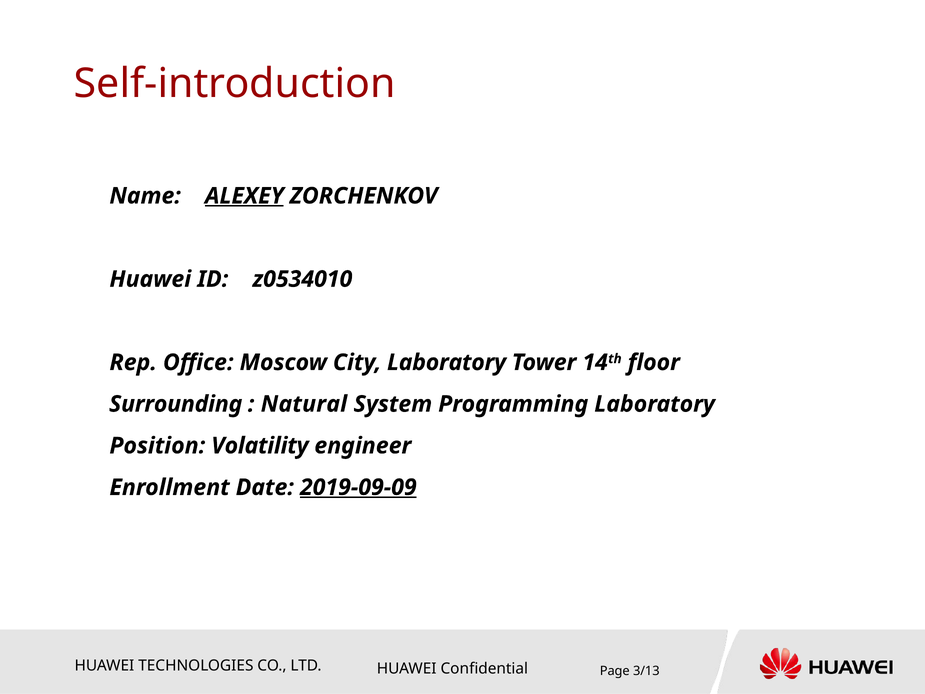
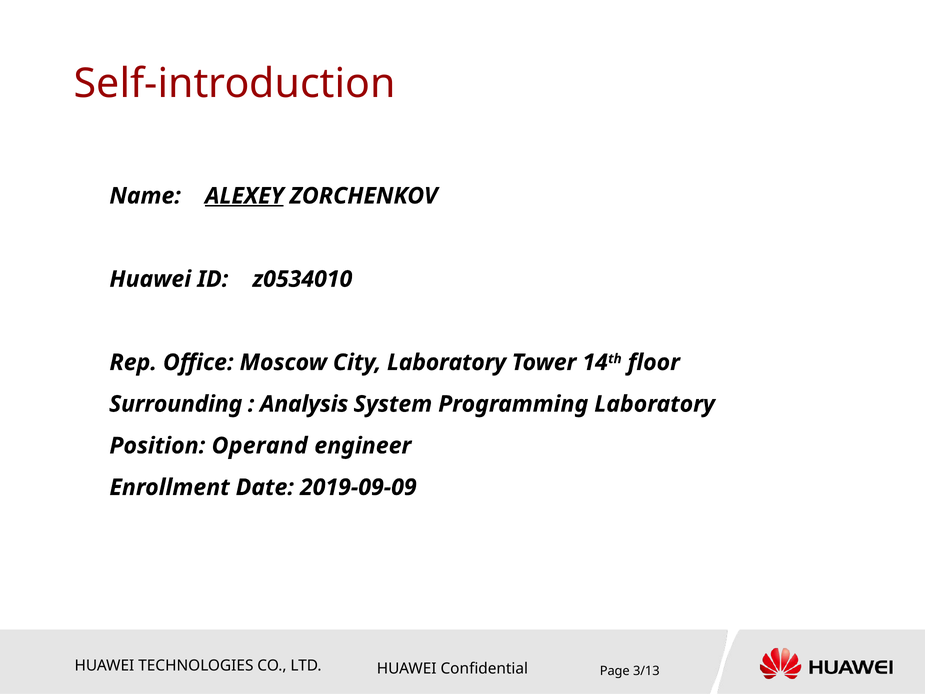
Natural: Natural -> Analysis
Volatility: Volatility -> Operand
2019-09-09 underline: present -> none
